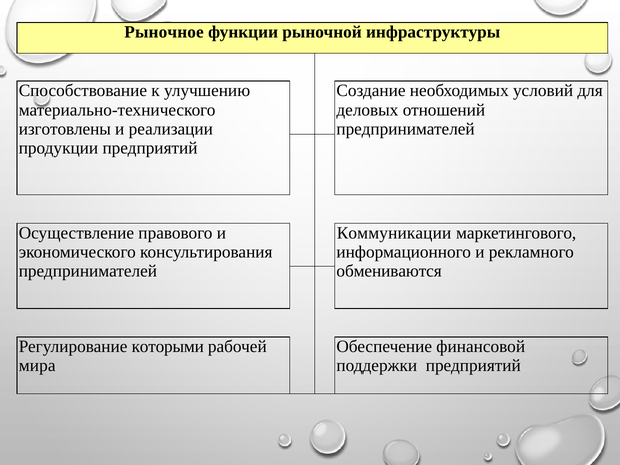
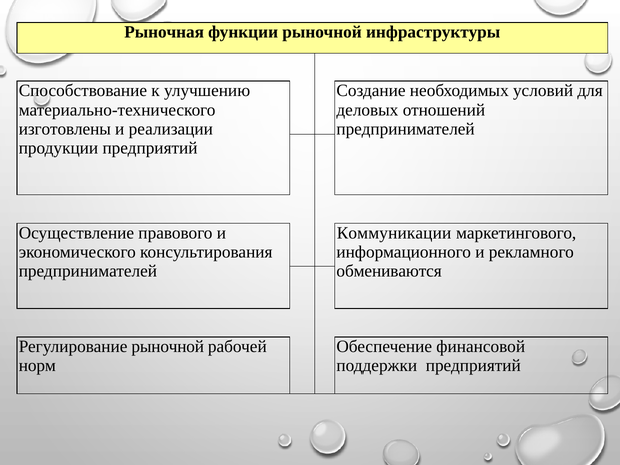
Рыночное: Рыночное -> Рыночная
Регулирование которыми: которыми -> рыночной
мира: мира -> норм
